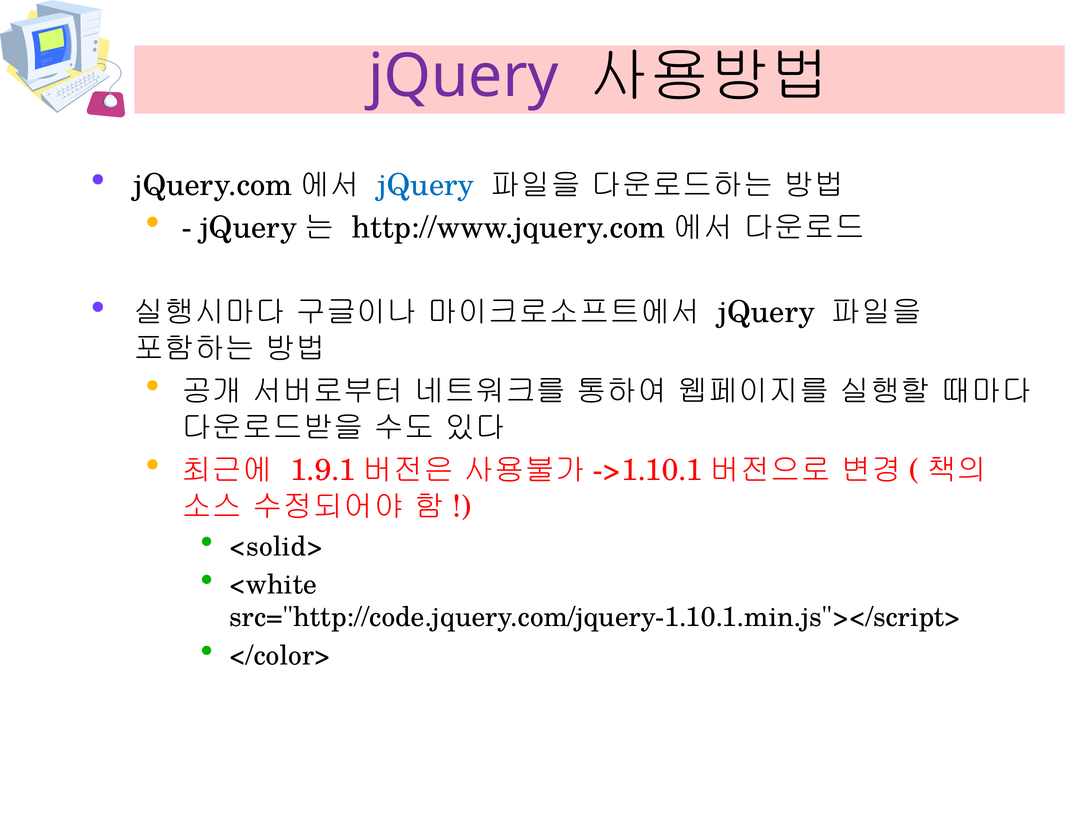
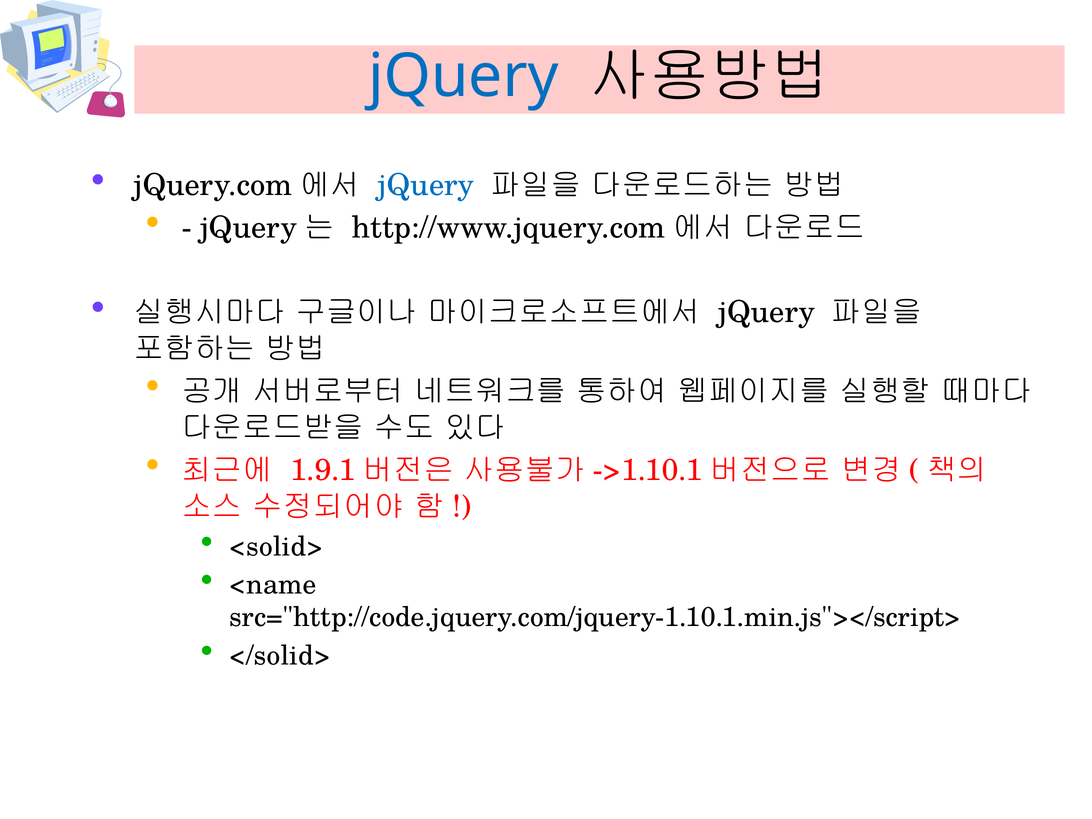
jQuery at (463, 76) colour: purple -> blue
<white: <white -> <name
</color>: </color> -> </solid>
